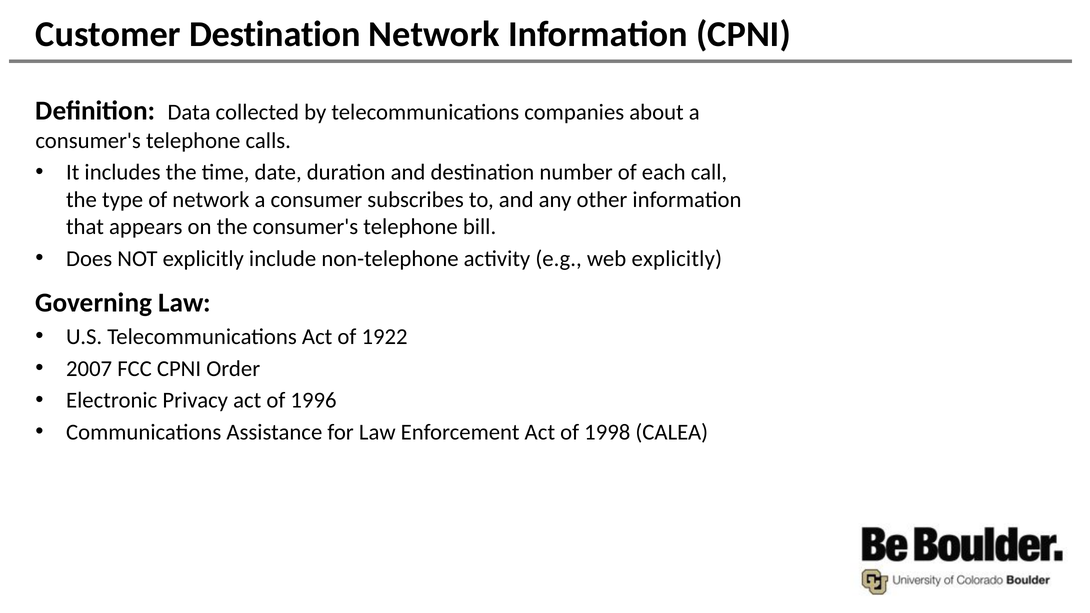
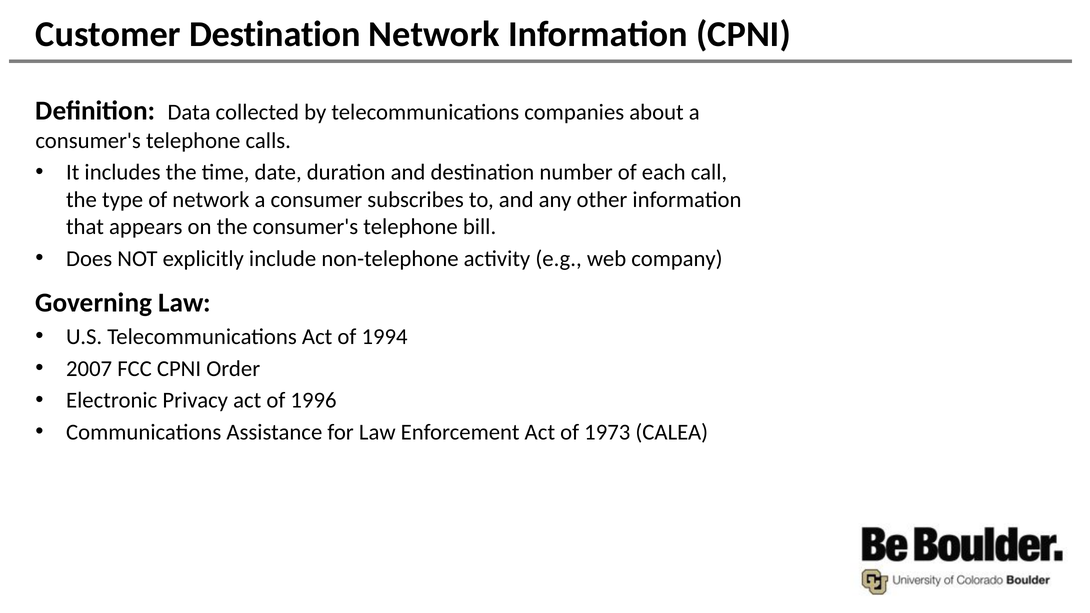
web explicitly: explicitly -> company
1922: 1922 -> 1994
1998: 1998 -> 1973
